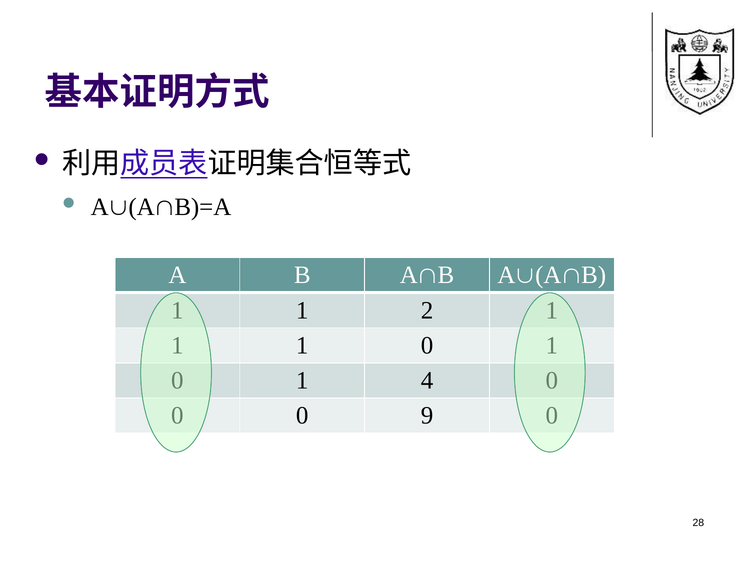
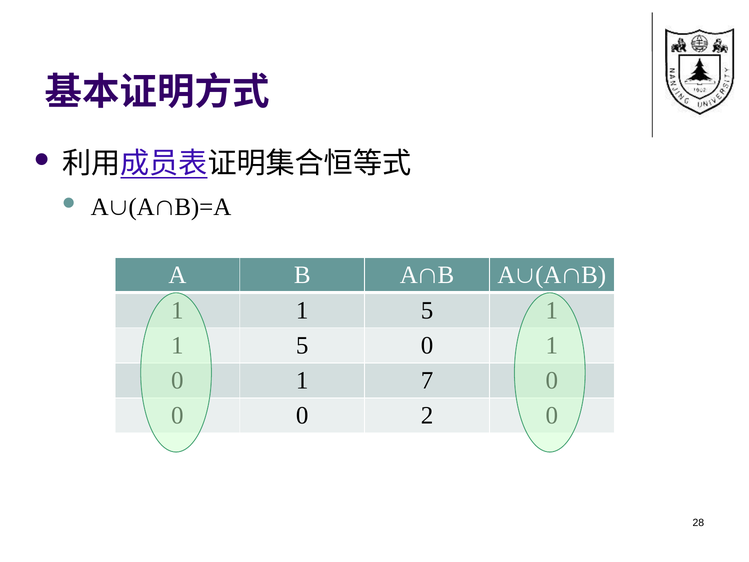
2 at (427, 310): 2 -> 5
1 at (302, 345): 1 -> 5
4: 4 -> 7
9: 9 -> 2
